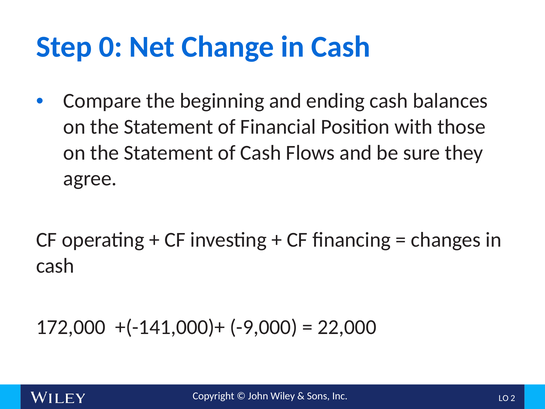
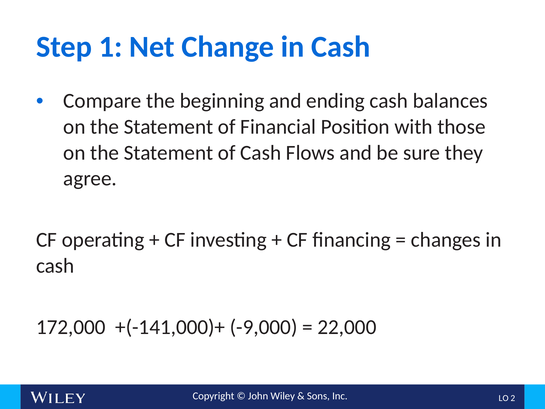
0: 0 -> 1
